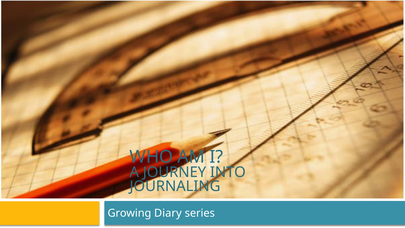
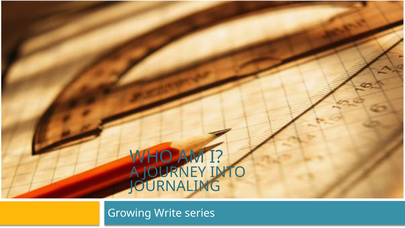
Diary: Diary -> Write
